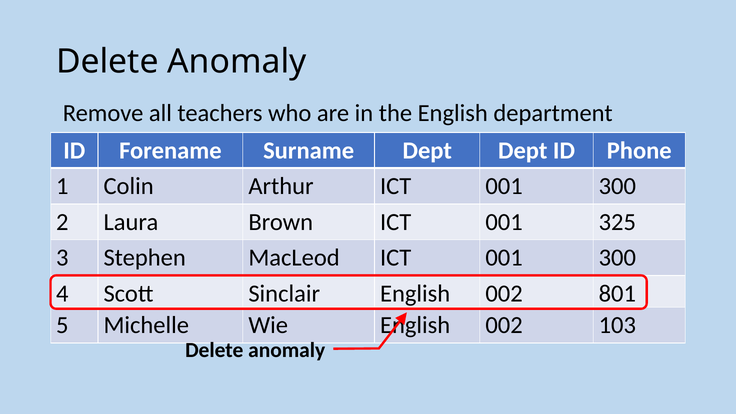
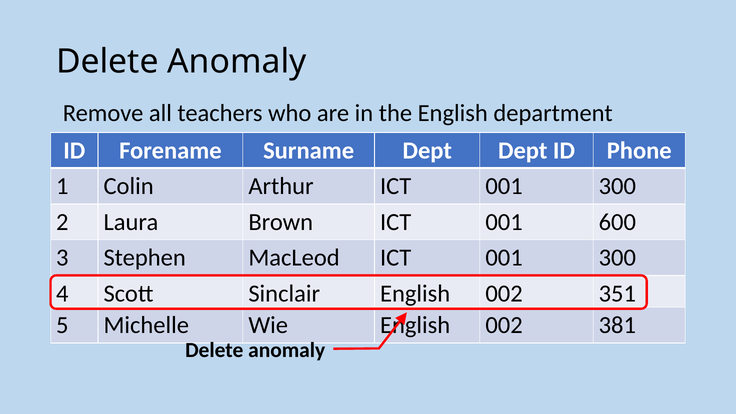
325: 325 -> 600
801: 801 -> 351
103: 103 -> 381
